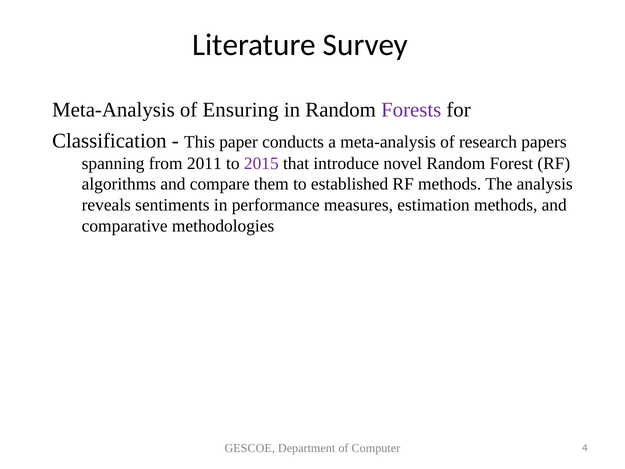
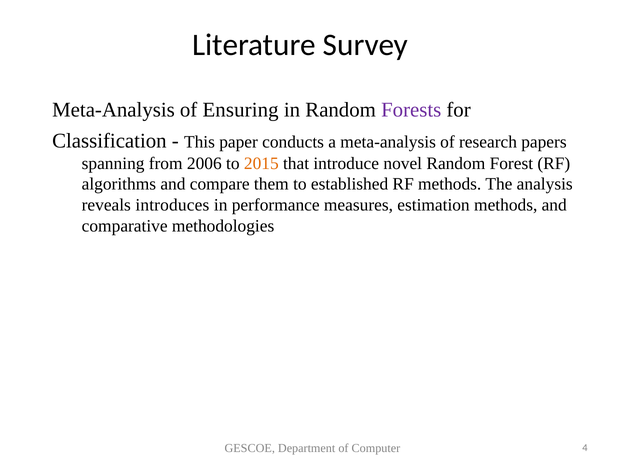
2011: 2011 -> 2006
2015 colour: purple -> orange
sentiments: sentiments -> introduces
